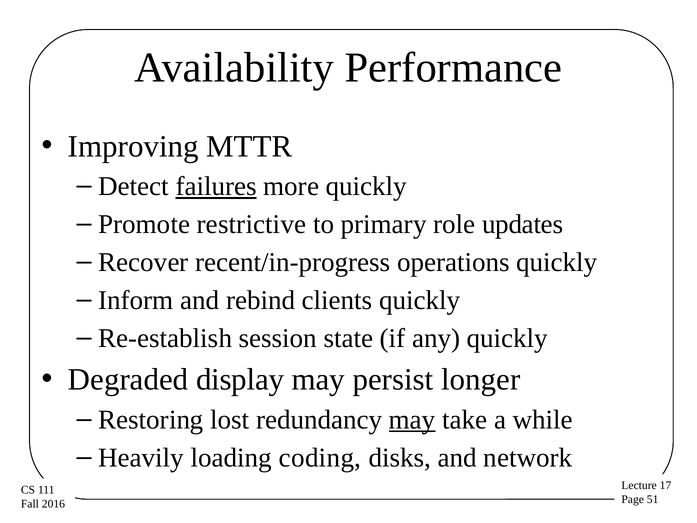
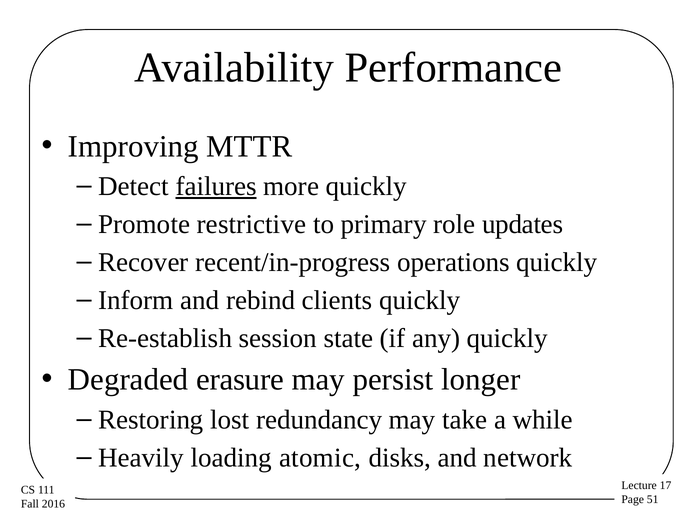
display: display -> erasure
may at (412, 420) underline: present -> none
coding: coding -> atomic
